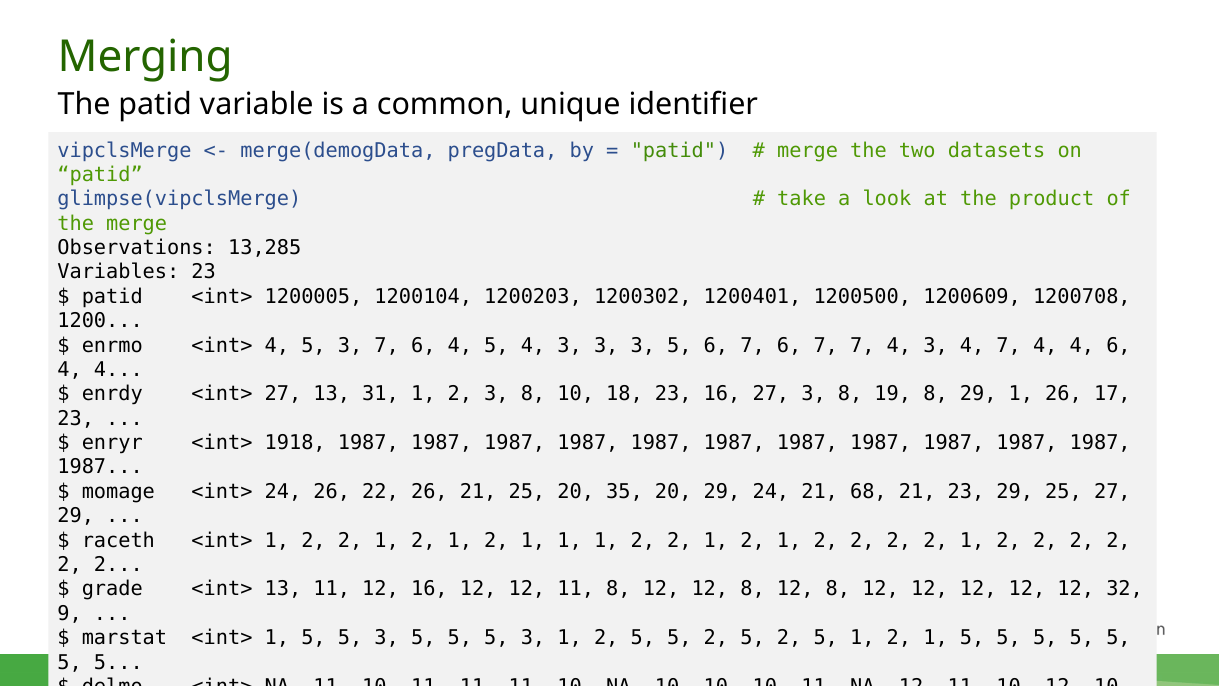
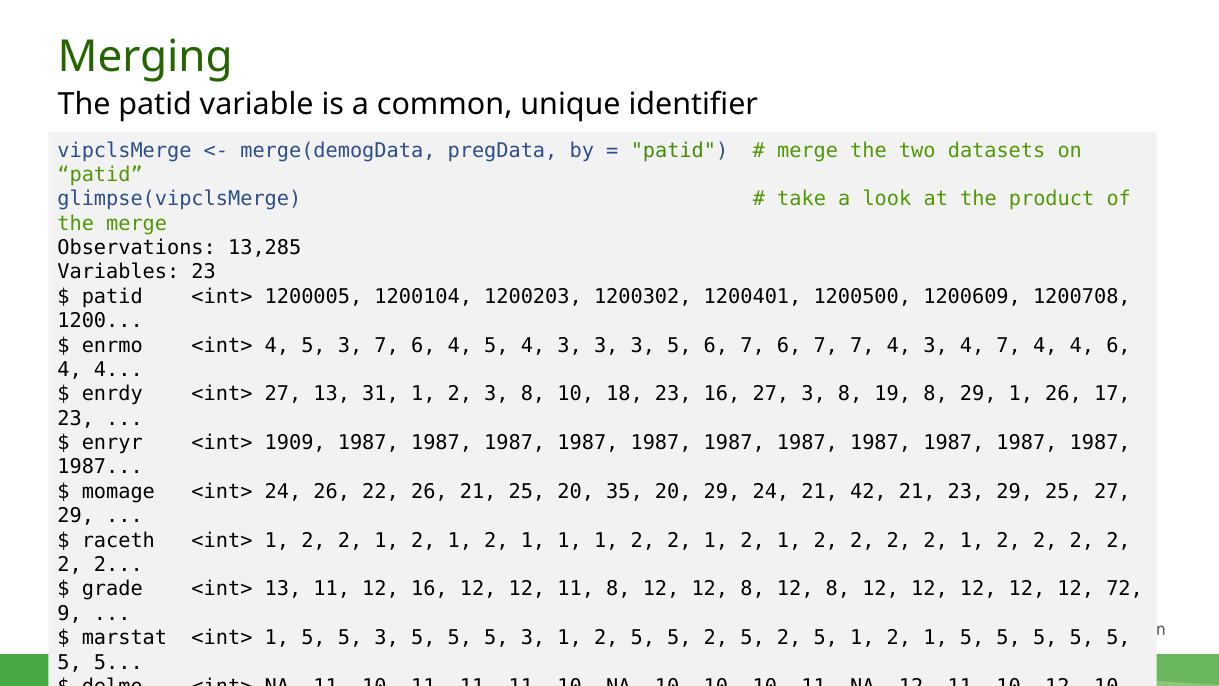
1918: 1918 -> 1909
21 68: 68 -> 42
32: 32 -> 72
